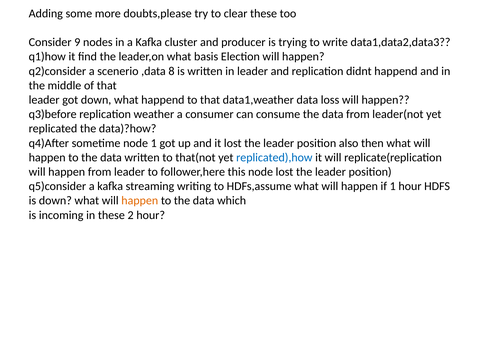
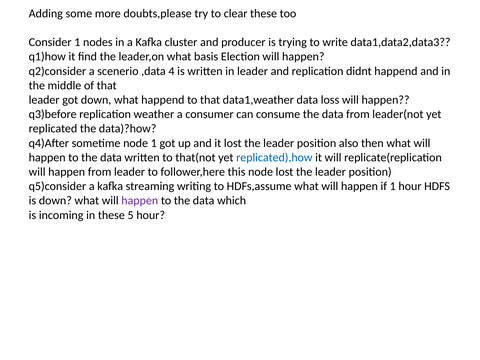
Consider 9: 9 -> 1
8: 8 -> 4
happen at (140, 201) colour: orange -> purple
2: 2 -> 5
